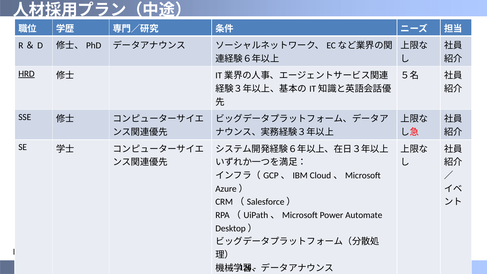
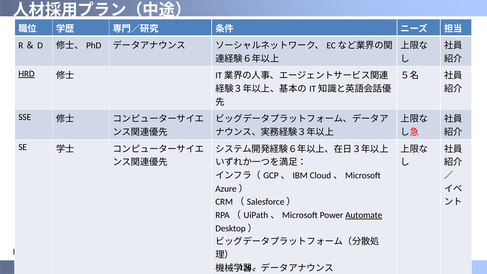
Automate underline: none -> present
